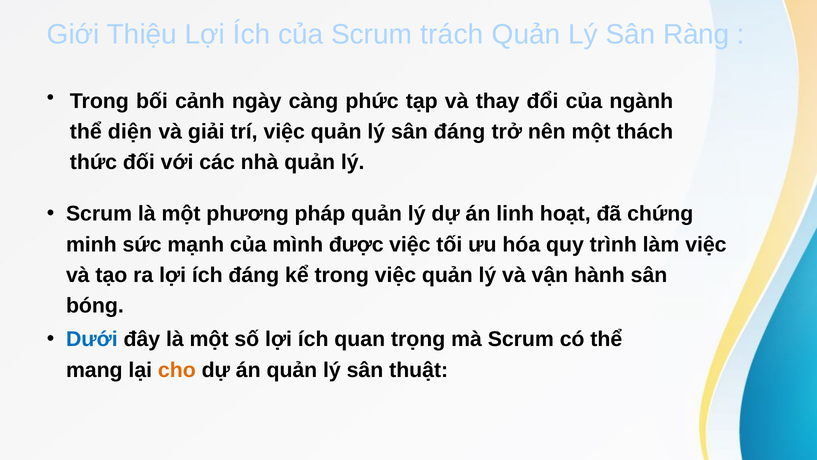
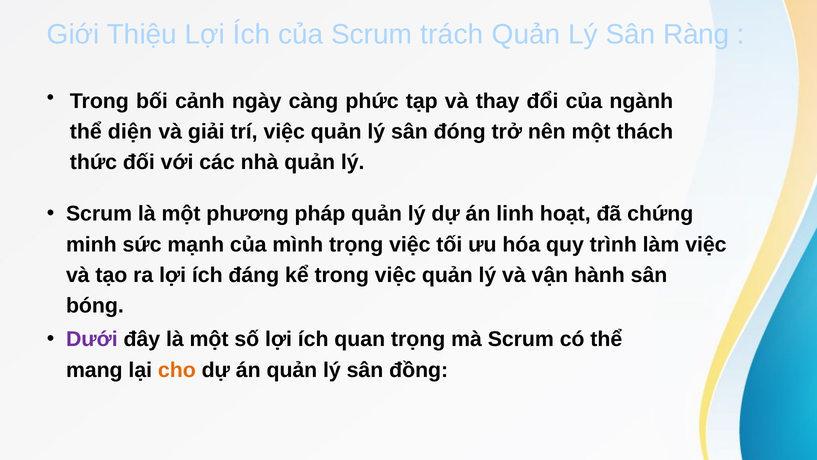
sân đáng: đáng -> đóng
mình được: được -> trọng
Dưới colour: blue -> purple
thuật: thuật -> đồng
